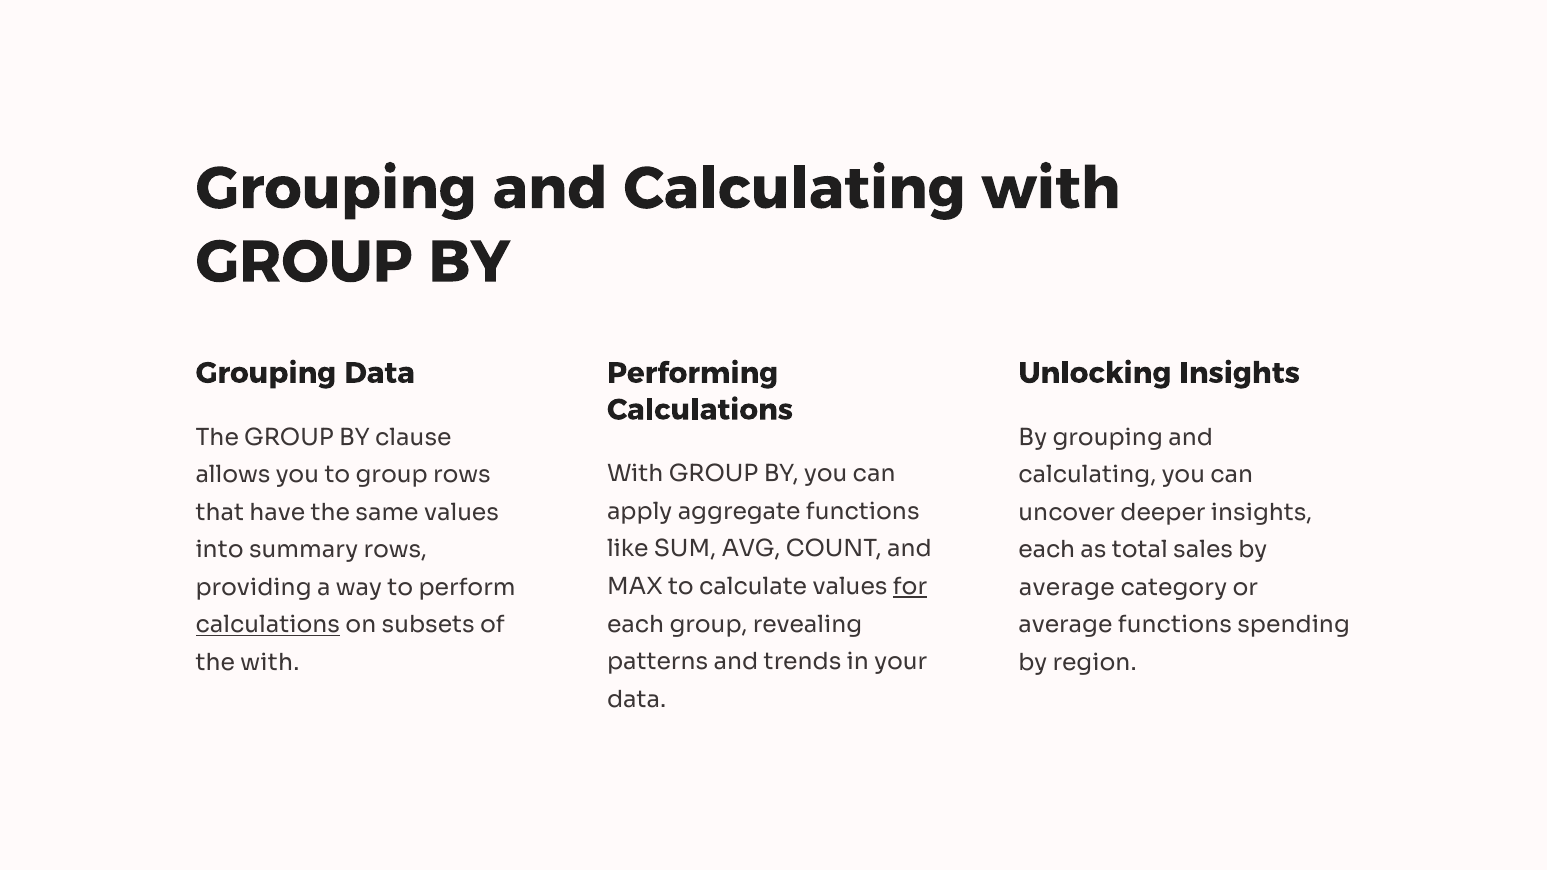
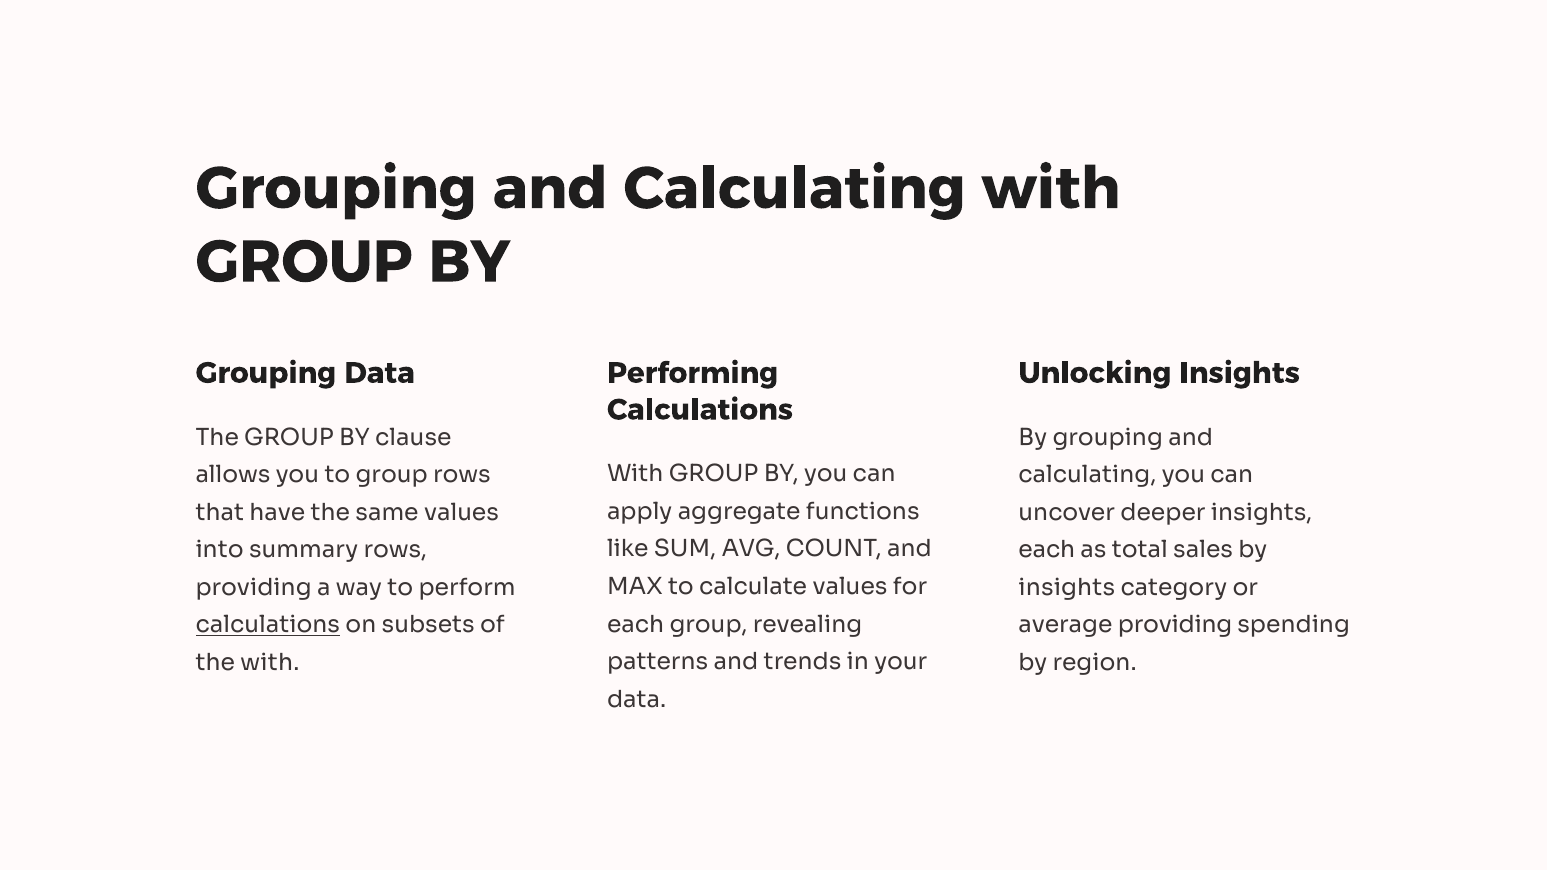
for underline: present -> none
average at (1067, 588): average -> insights
average functions: functions -> providing
